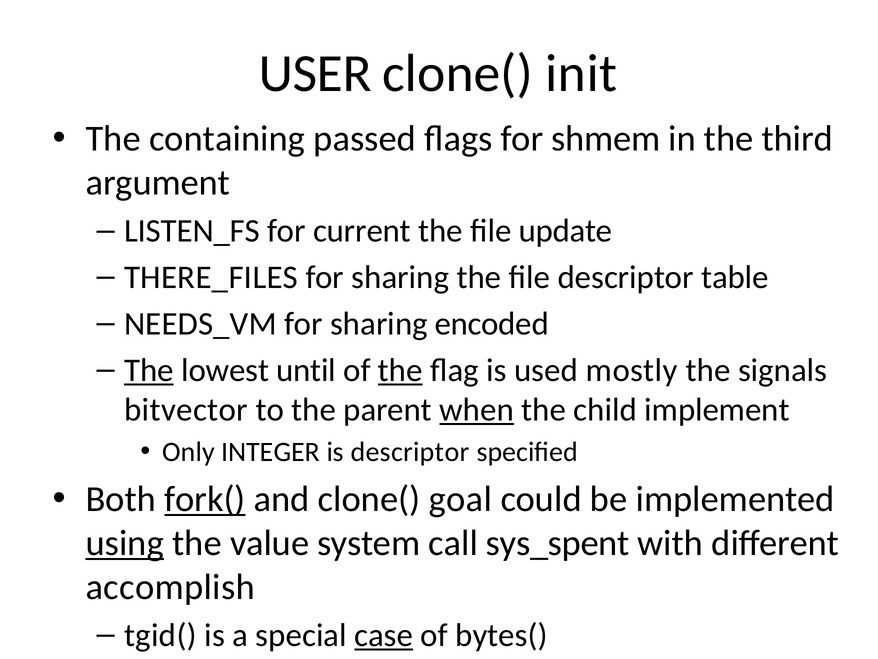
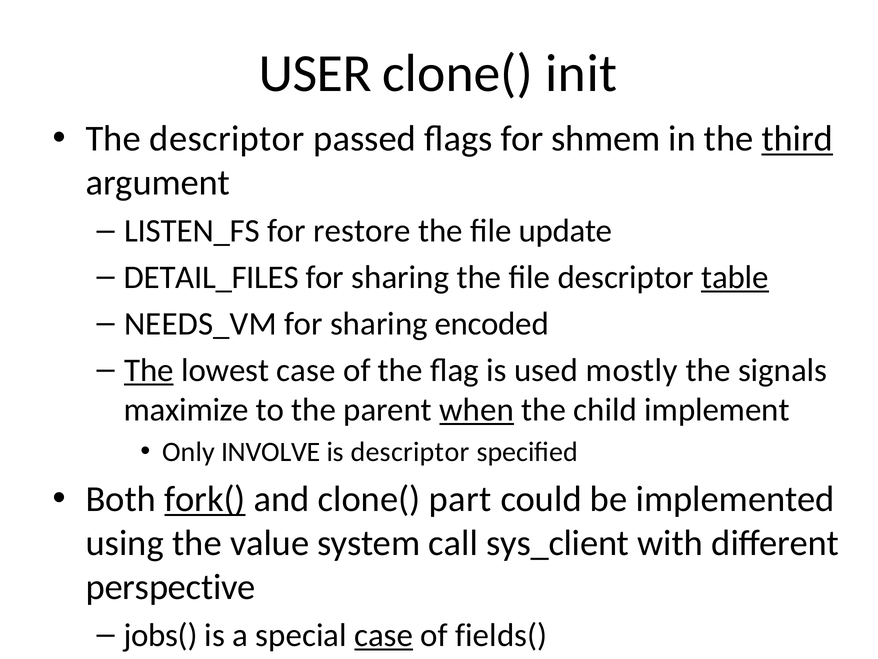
The containing: containing -> descriptor
third underline: none -> present
current: current -> restore
THERE_FILES: THERE_FILES -> DETAIL_FILES
table underline: none -> present
lowest until: until -> case
the at (400, 370) underline: present -> none
bitvector: bitvector -> maximize
INTEGER: INTEGER -> INVOLVE
goal: goal -> part
using underline: present -> none
sys_spent: sys_spent -> sys_client
accomplish: accomplish -> perspective
tgid(: tgid( -> jobs(
bytes(: bytes( -> fields(
